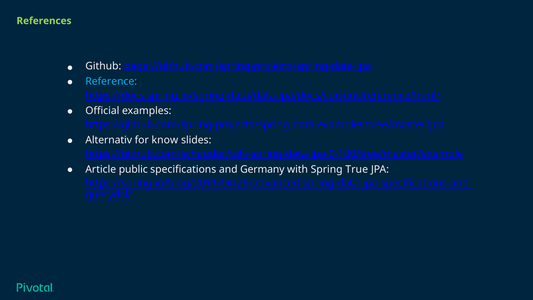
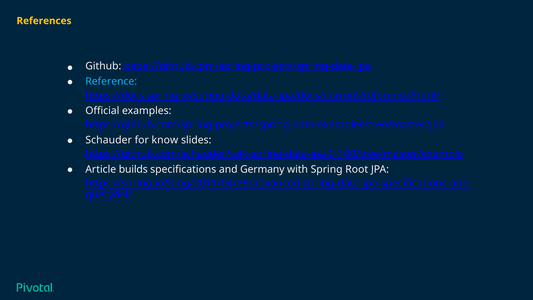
References colour: light green -> yellow
Alternativ: Alternativ -> Schauder
public: public -> builds
True: True -> Root
